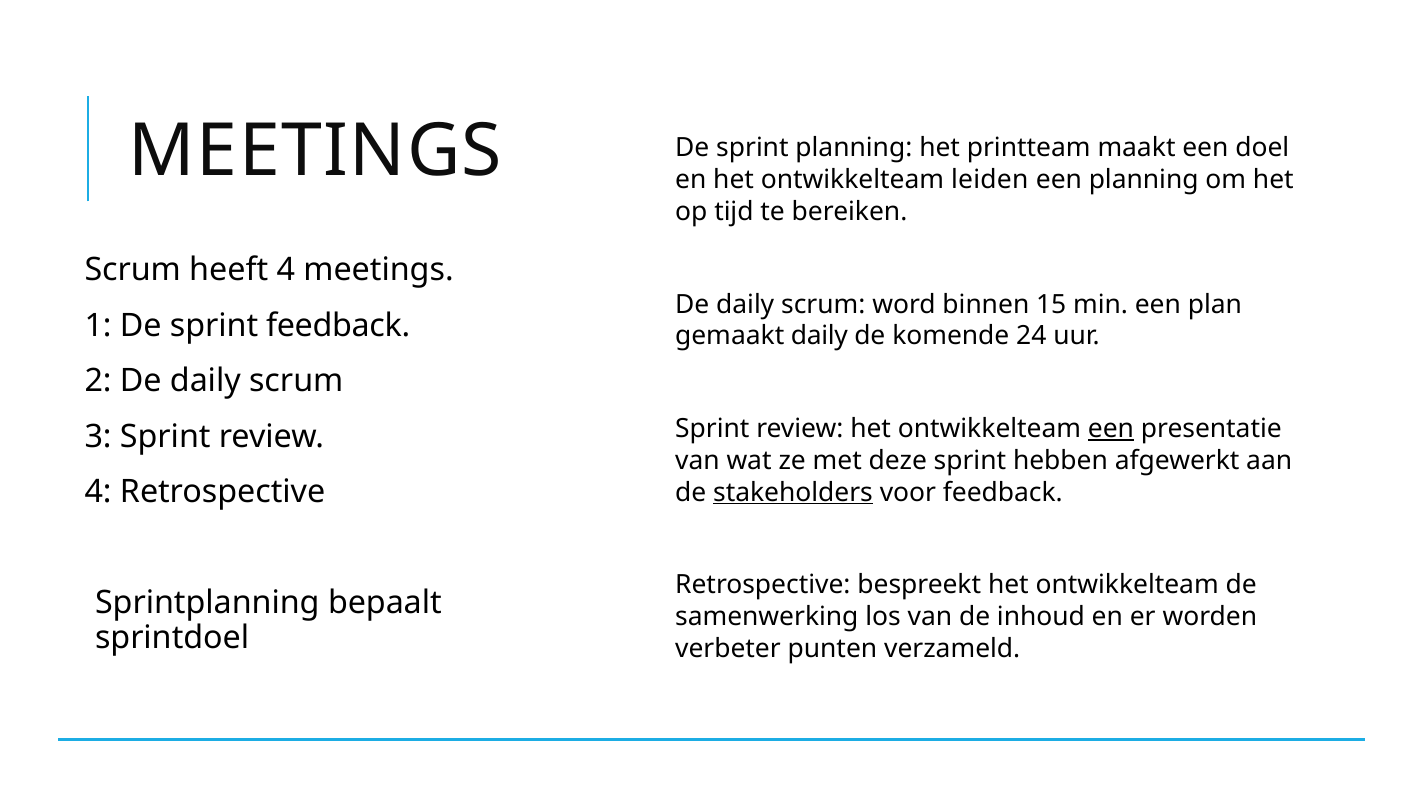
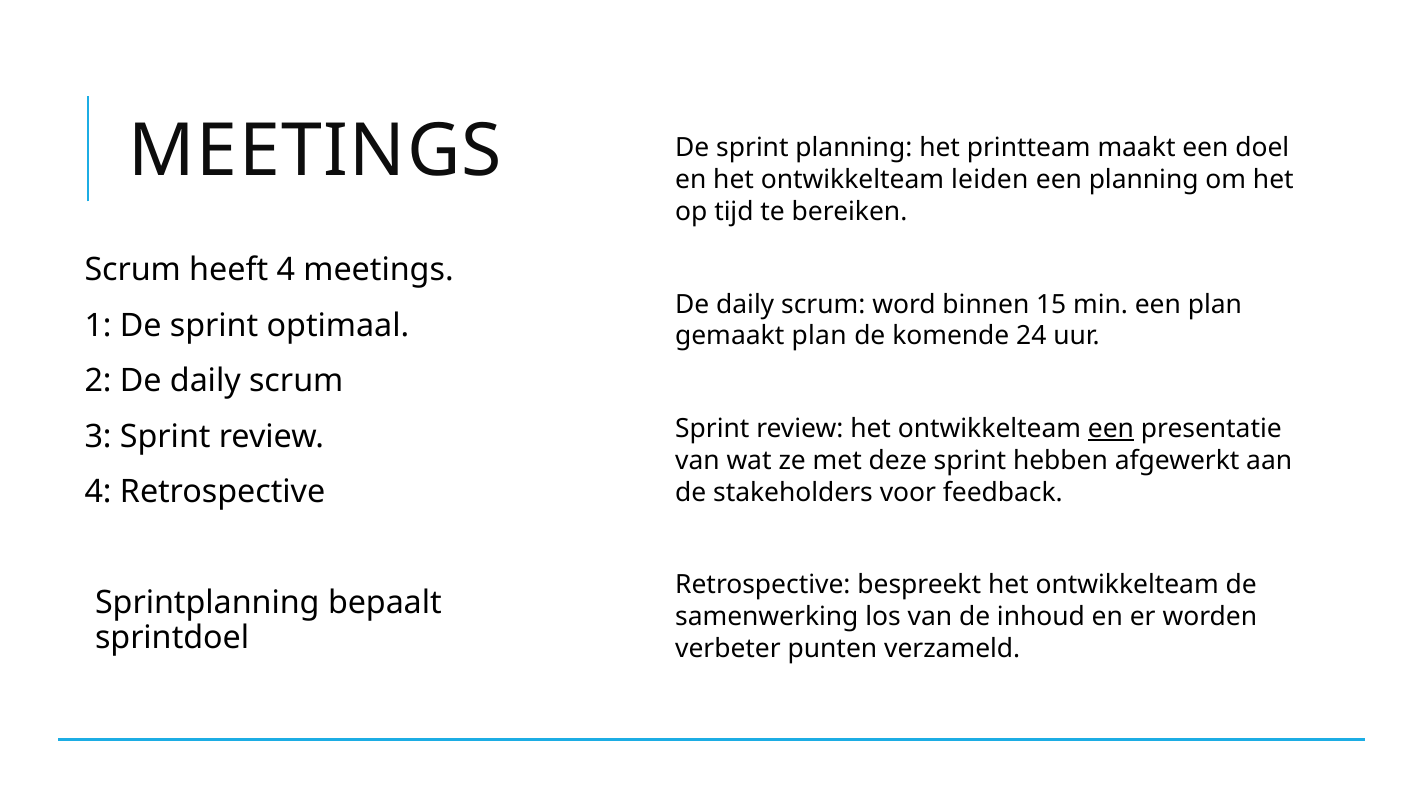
sprint feedback: feedback -> optimaal
gemaakt daily: daily -> plan
stakeholders underline: present -> none
